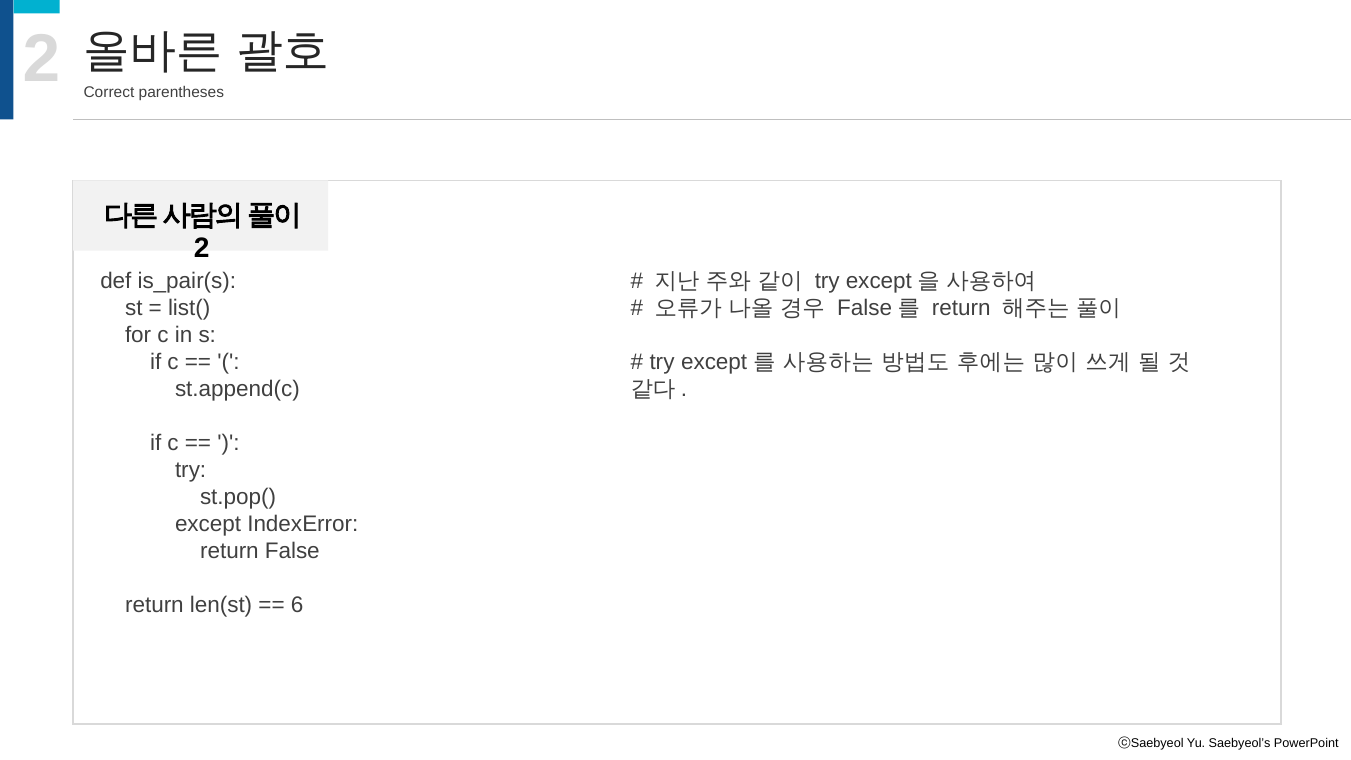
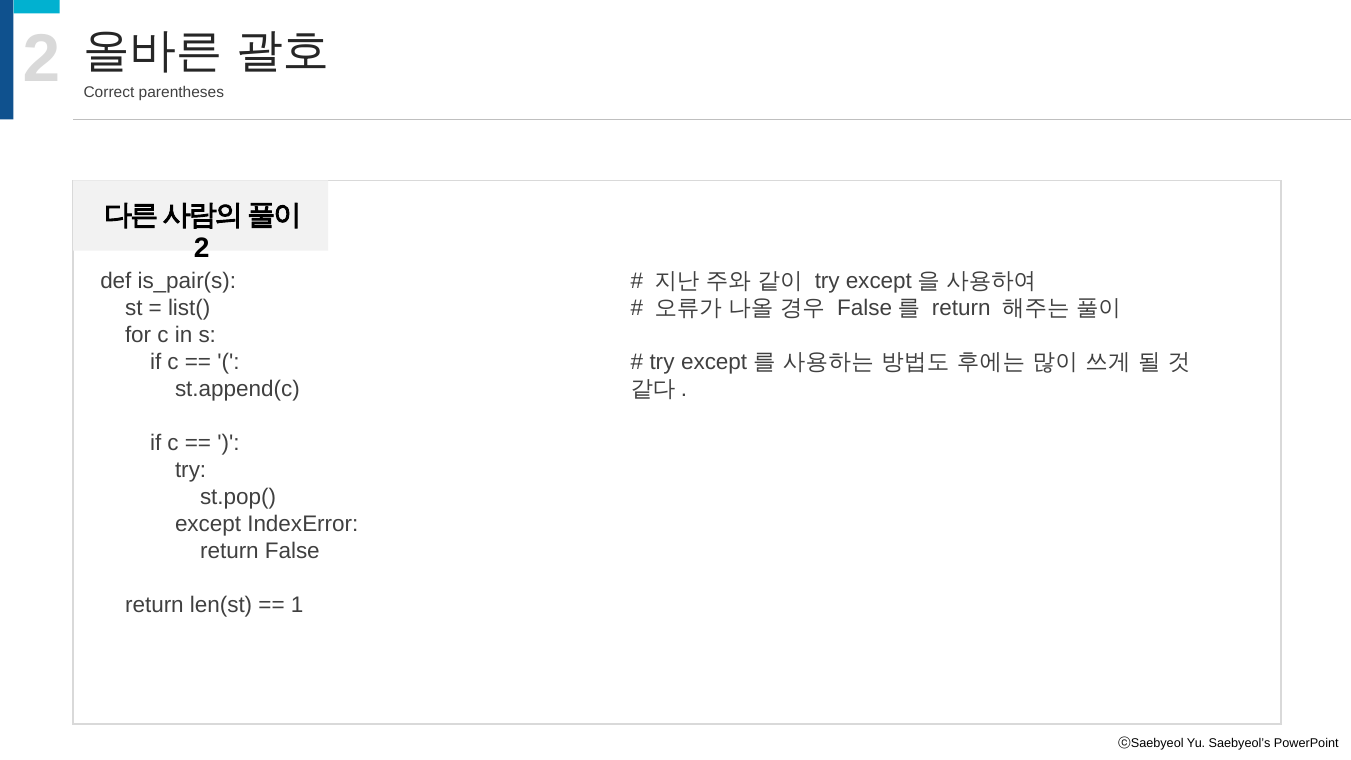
6: 6 -> 1
